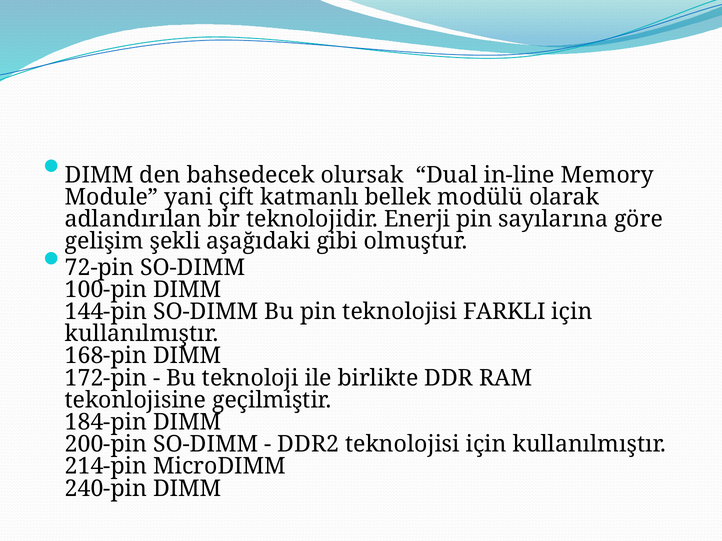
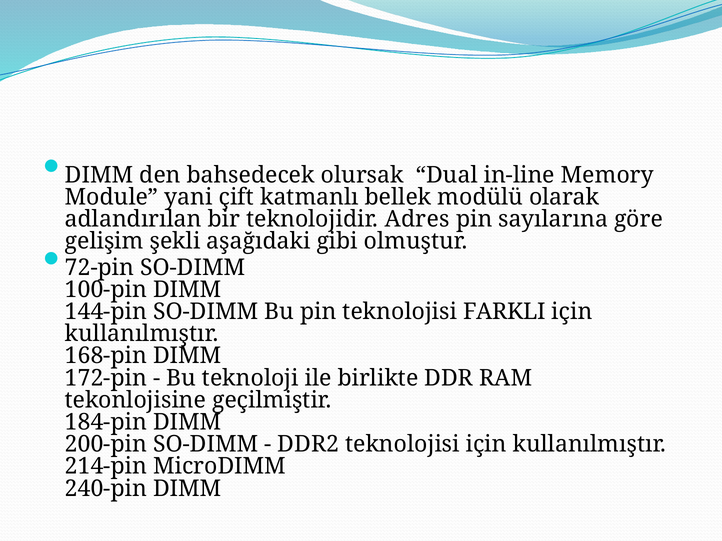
Enerji: Enerji -> Adres
